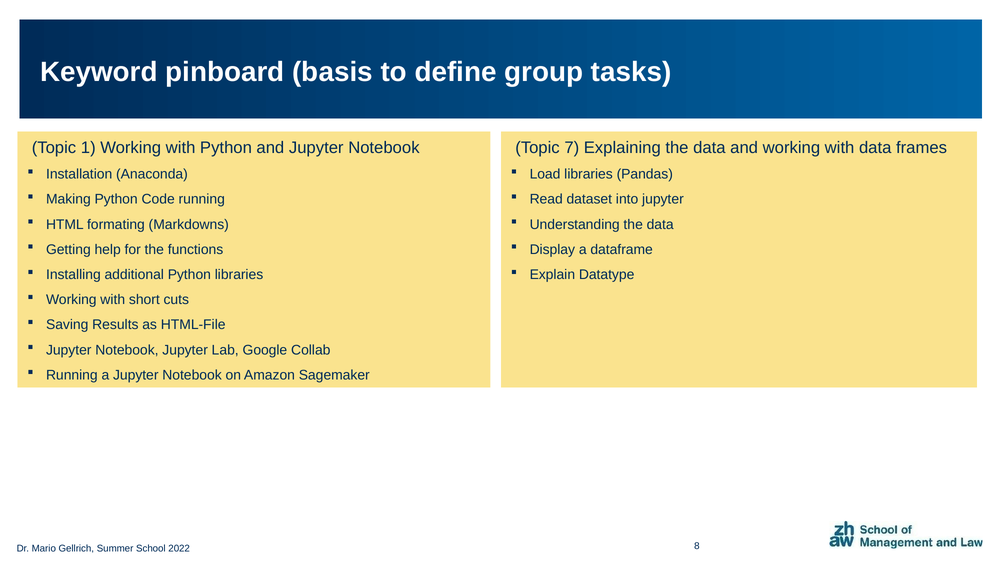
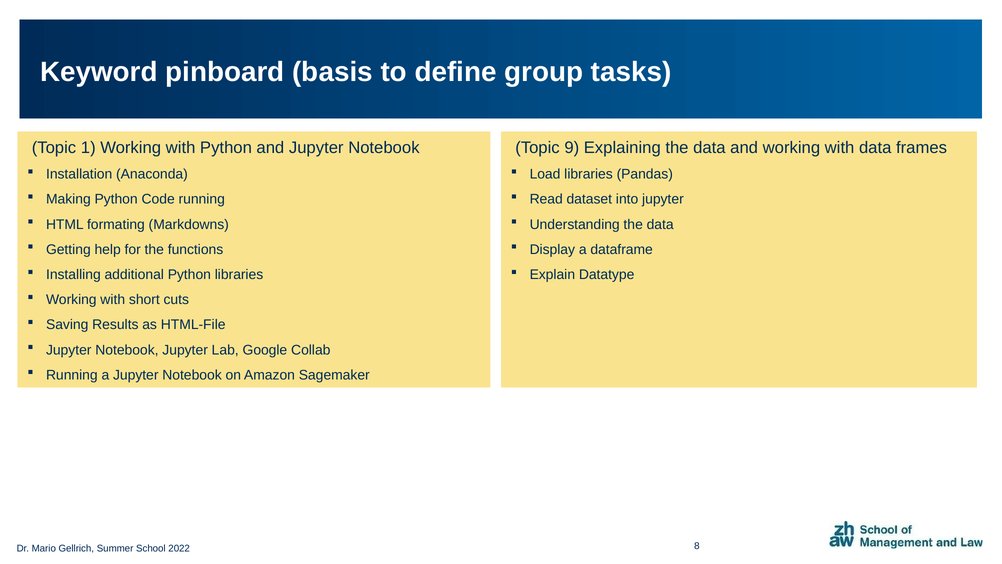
7: 7 -> 9
